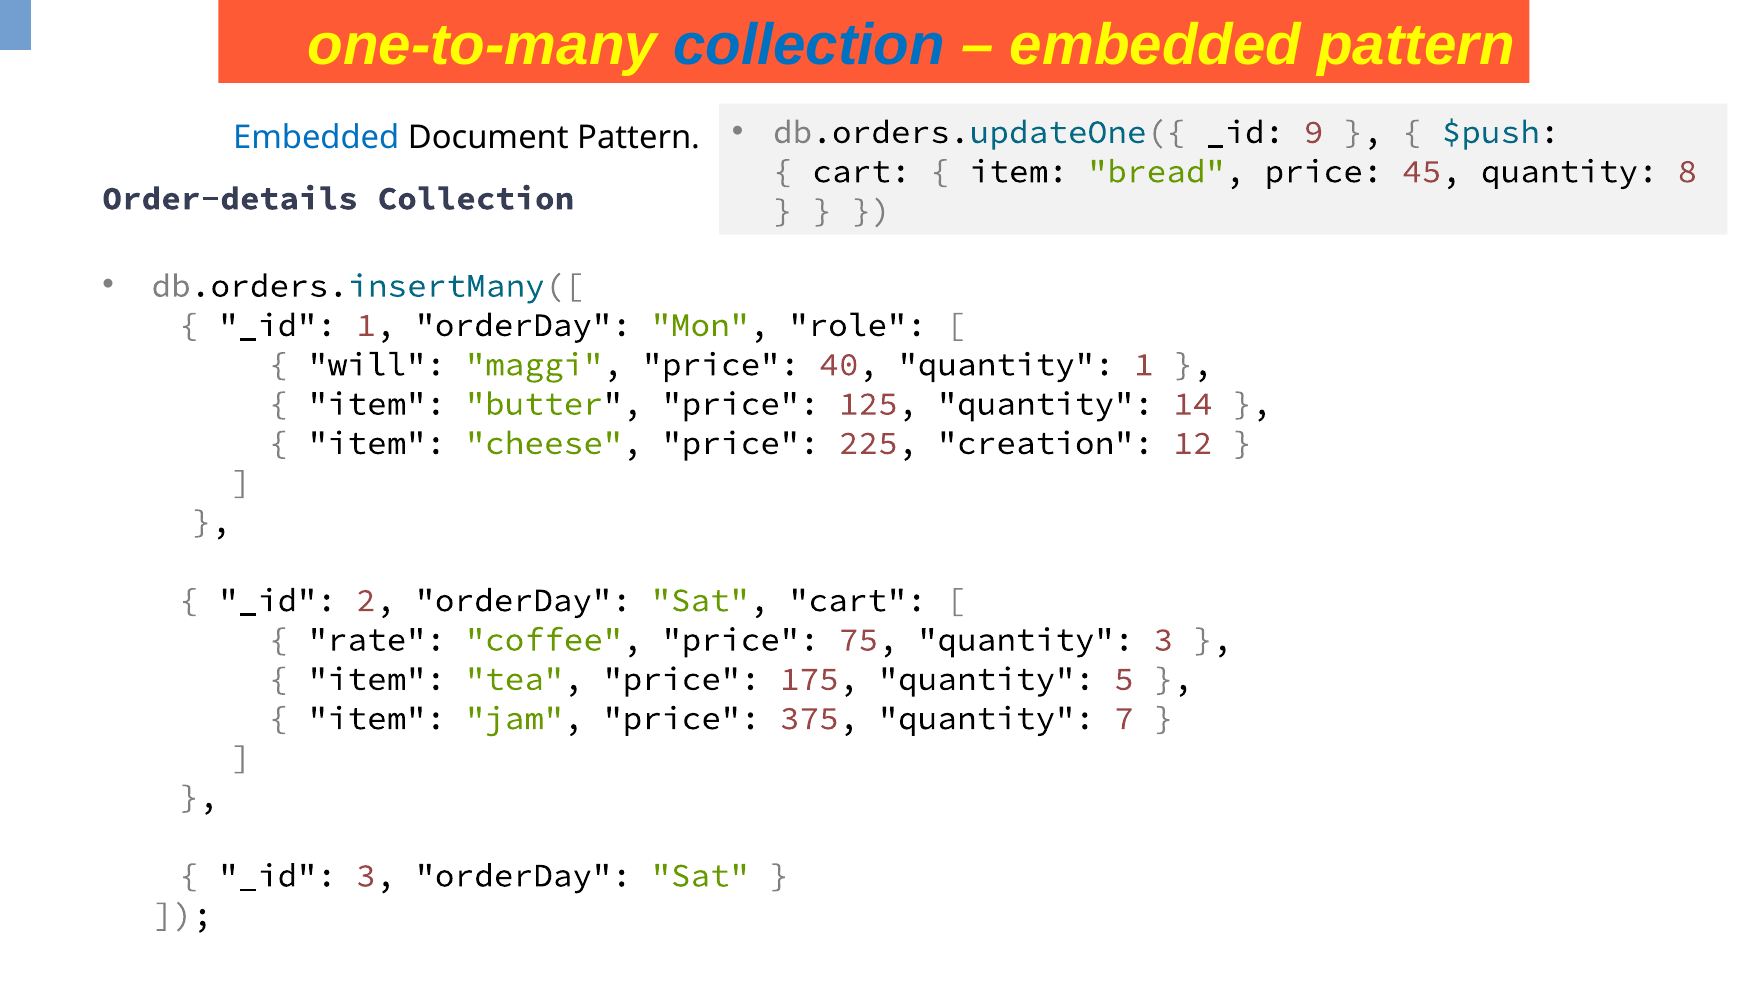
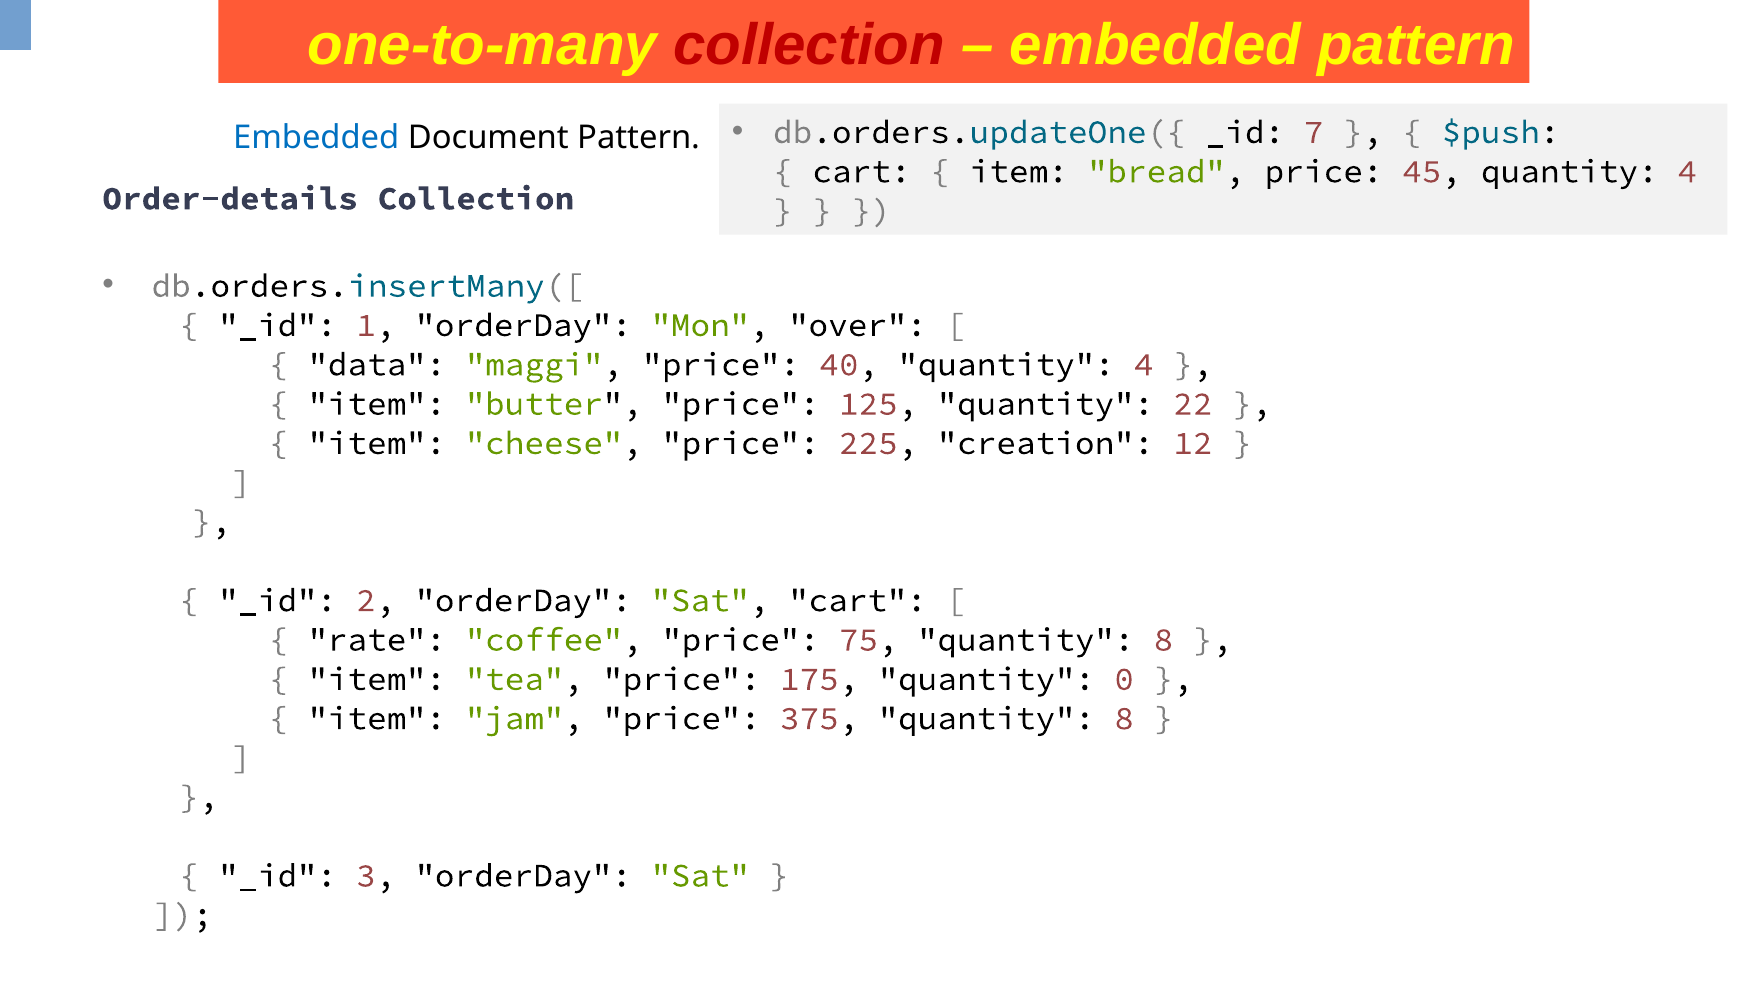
collection at (809, 45) colour: blue -> red
9: 9 -> 7
45 quantity 8: 8 -> 4
role: role -> over
will: will -> data
40 quantity 1: 1 -> 4
14: 14 -> 22
75 quantity 3: 3 -> 8
5: 5 -> 0
375 quantity 7: 7 -> 8
